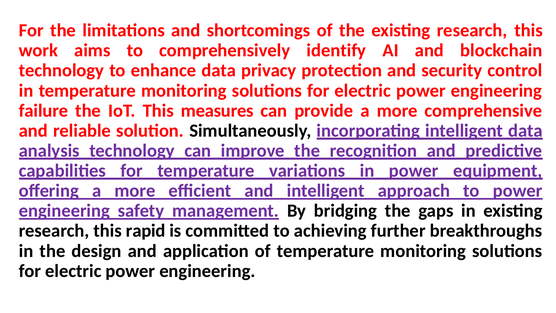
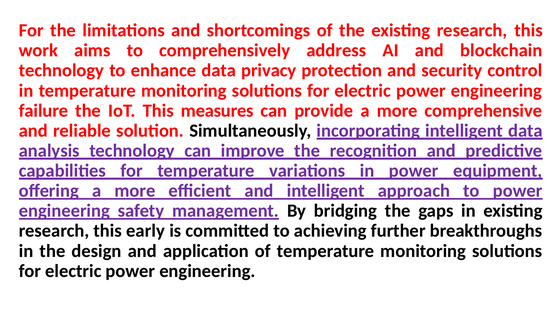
identify: identify -> address
rapid: rapid -> early
